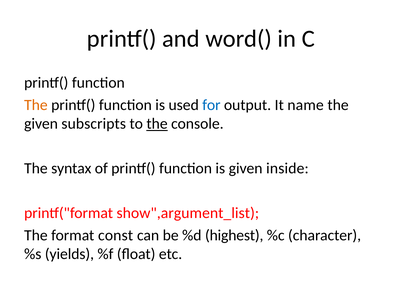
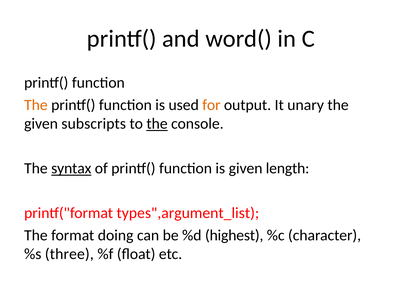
for colour: blue -> orange
name: name -> unary
syntax underline: none -> present
inside: inside -> length
show",argument_list: show",argument_list -> types",argument_list
const: const -> doing
yields: yields -> three
